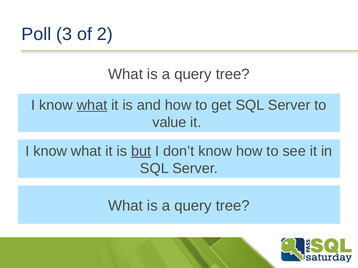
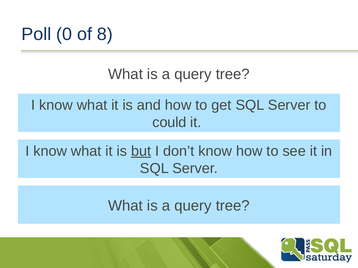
3: 3 -> 0
2: 2 -> 8
what at (92, 105) underline: present -> none
value: value -> could
